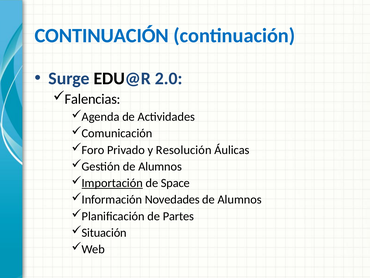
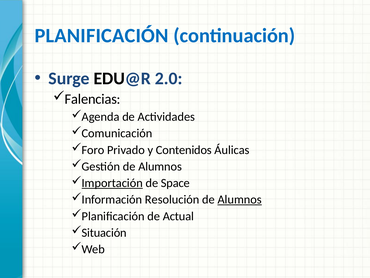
CONTINUACIÓN at (102, 35): CONTINUACIÓN -> PLANIFICACIÓN
Resolución: Resolución -> Contenidos
Novedades: Novedades -> Resolución
Alumnos at (240, 199) underline: none -> present
Partes: Partes -> Actual
